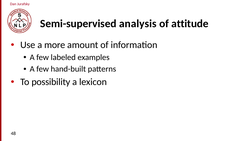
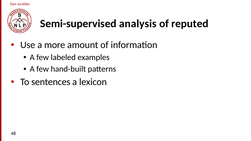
attitude: attitude -> reputed
possibility: possibility -> sentences
